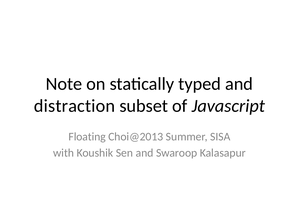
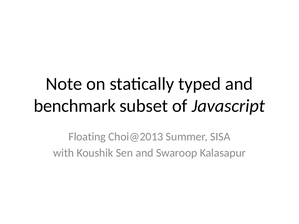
distraction: distraction -> benchmark
